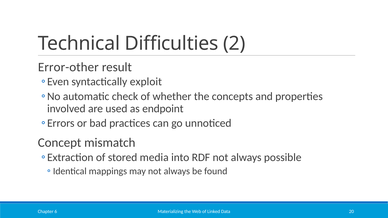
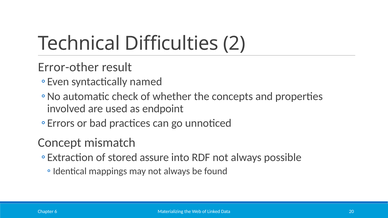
exploit: exploit -> named
media: media -> assure
